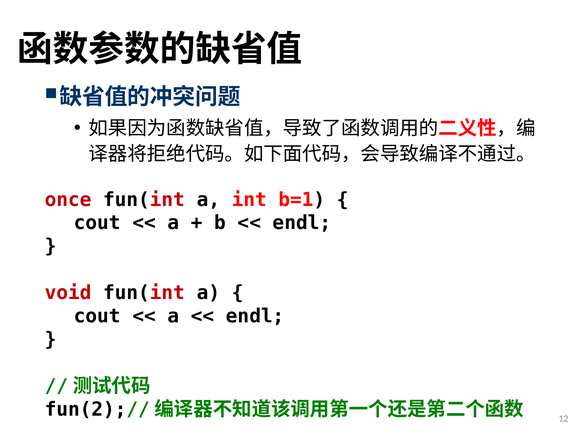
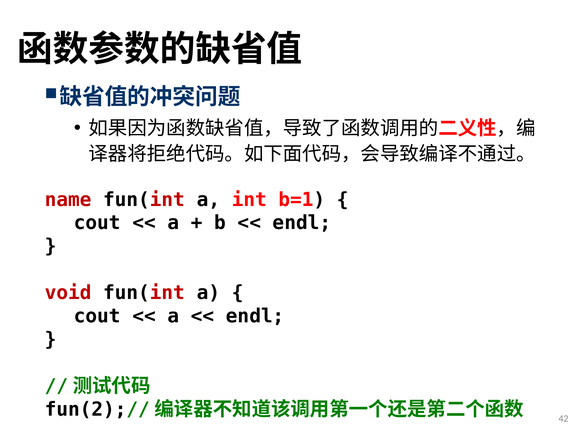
once: once -> name
12: 12 -> 42
